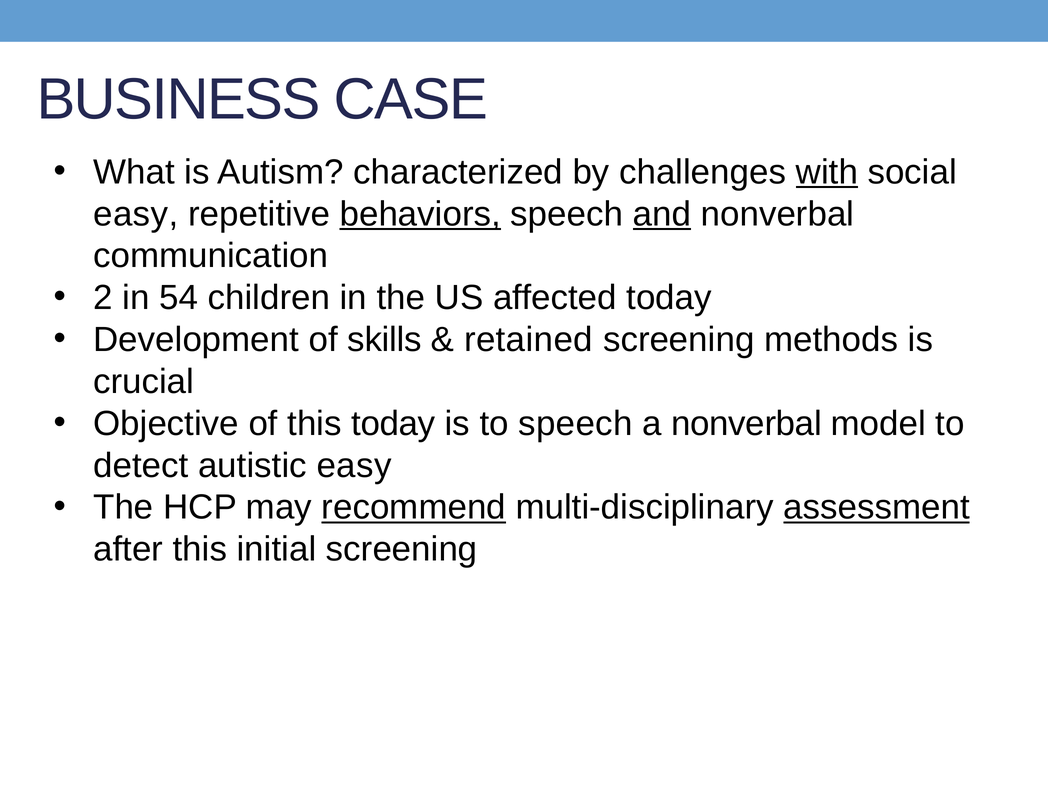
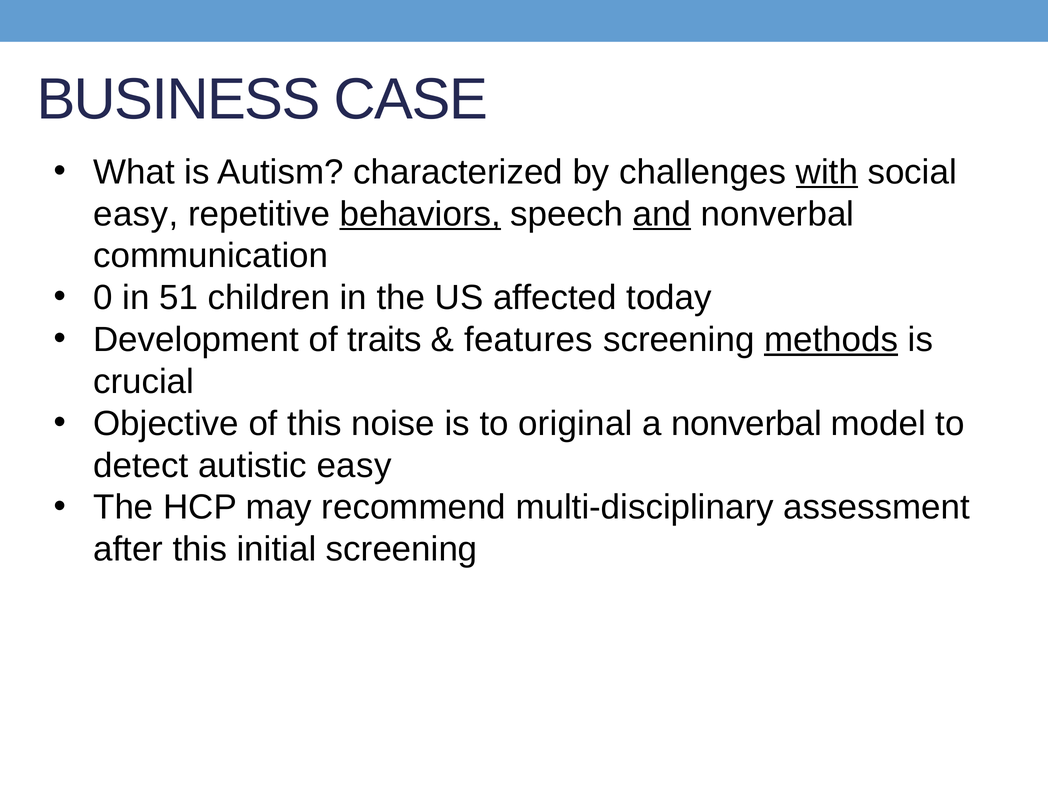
2: 2 -> 0
54: 54 -> 51
skills: skills -> traits
retained: retained -> features
methods underline: none -> present
this today: today -> noise
to speech: speech -> original
recommend underline: present -> none
assessment underline: present -> none
